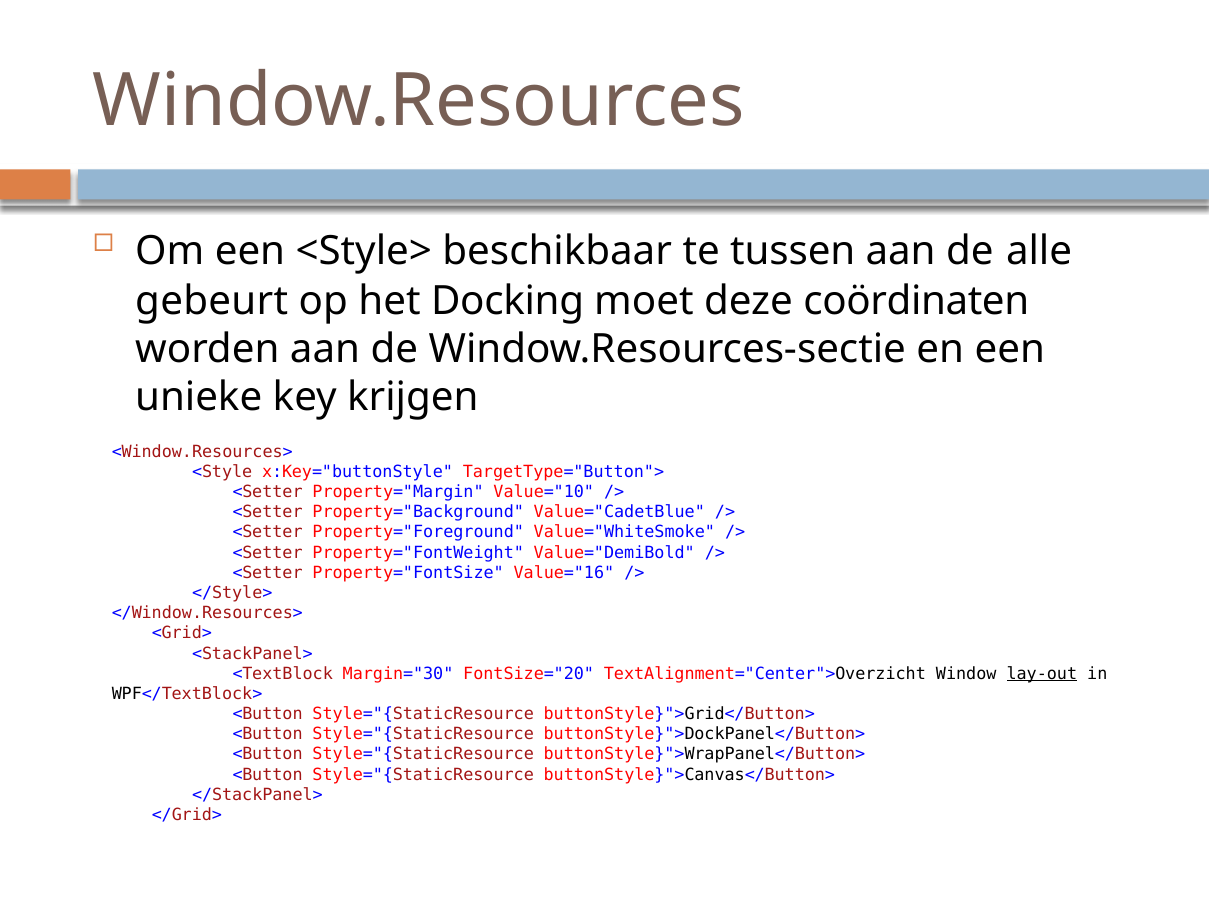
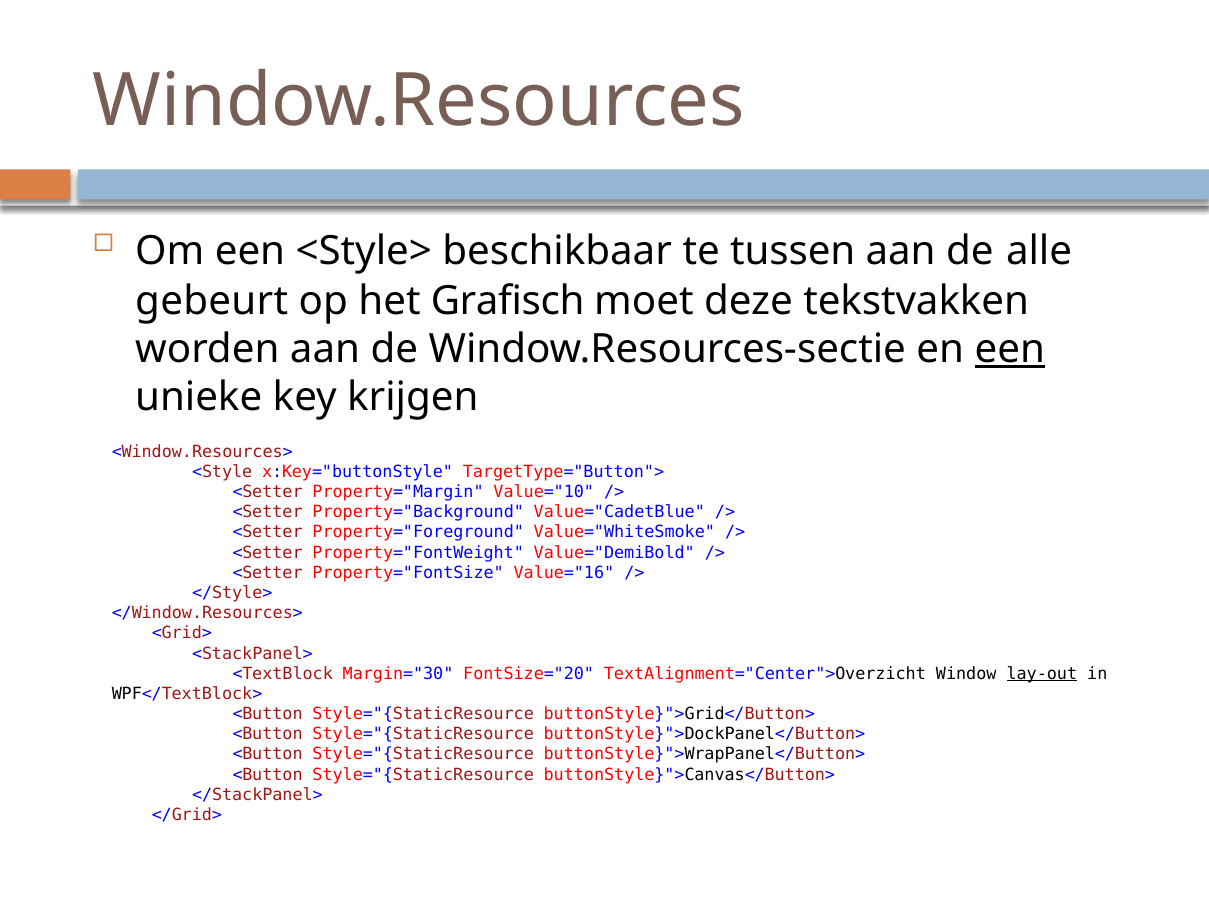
Docking: Docking -> Grafisch
coördinaten: coördinaten -> tekstvakken
een at (1010, 349) underline: none -> present
